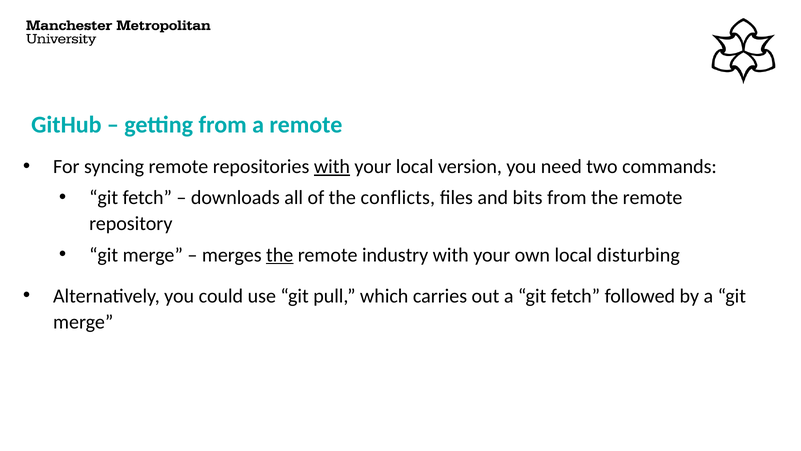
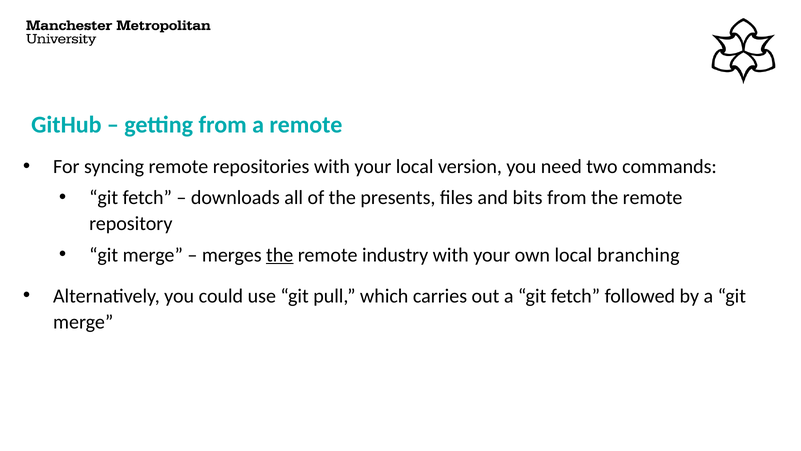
with at (332, 166) underline: present -> none
conflicts: conflicts -> presents
disturbing: disturbing -> branching
